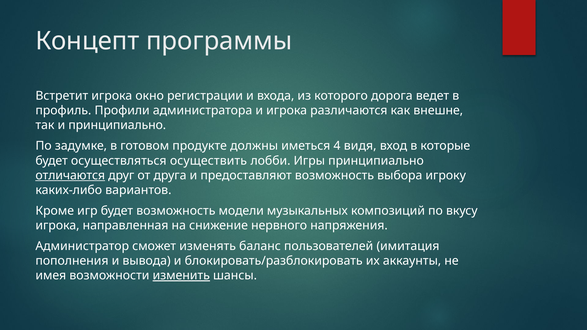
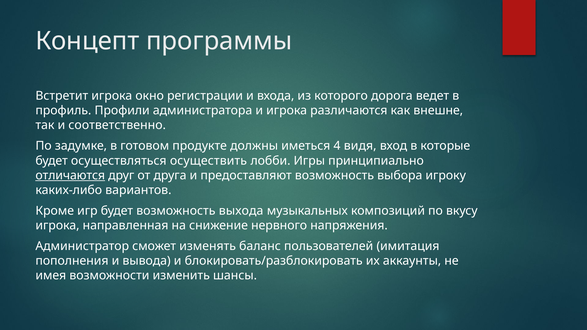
и принципиально: принципиально -> соответственно
модели: модели -> выхода
изменить underline: present -> none
